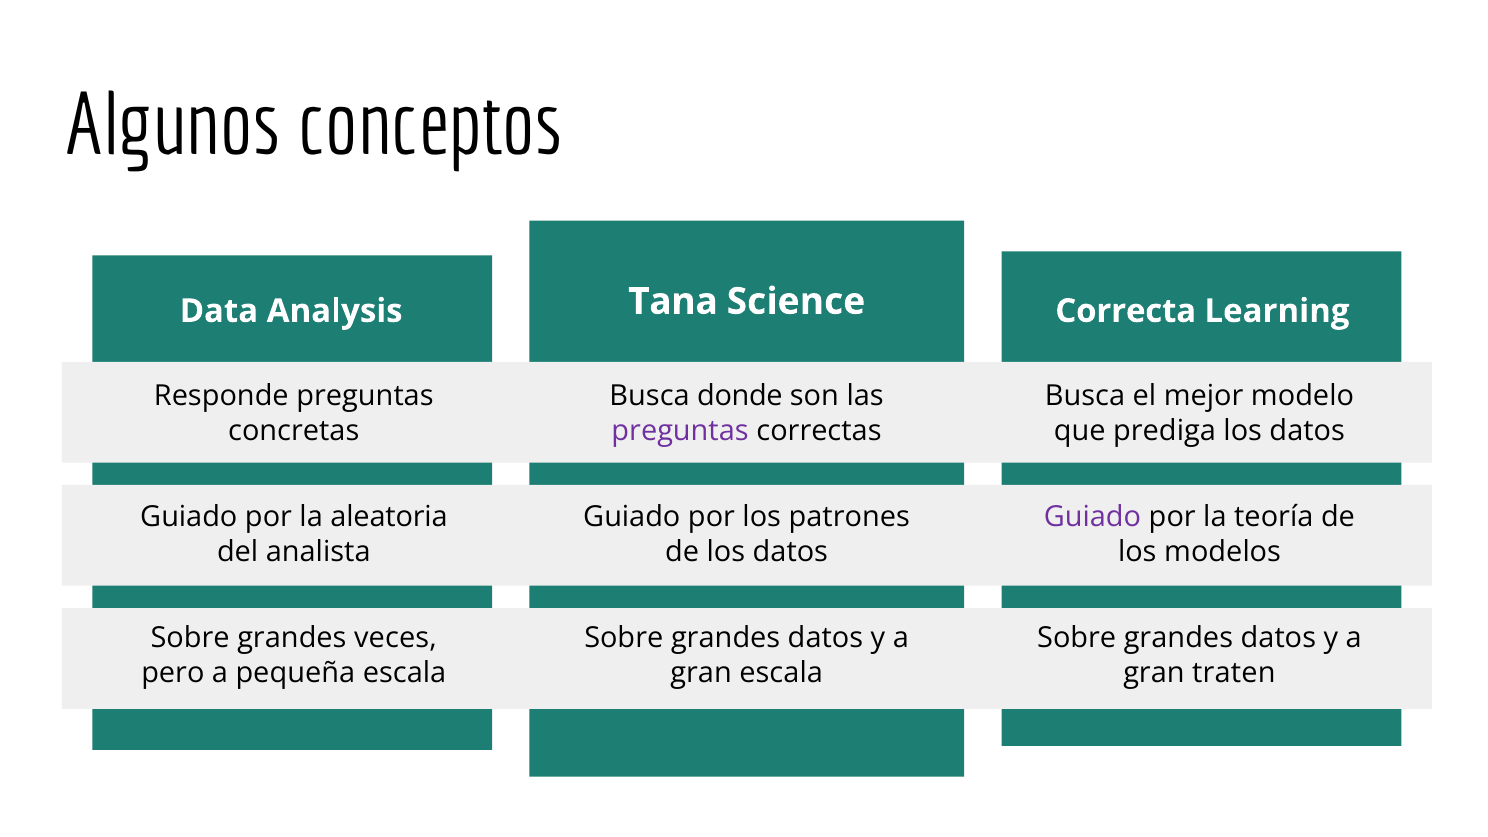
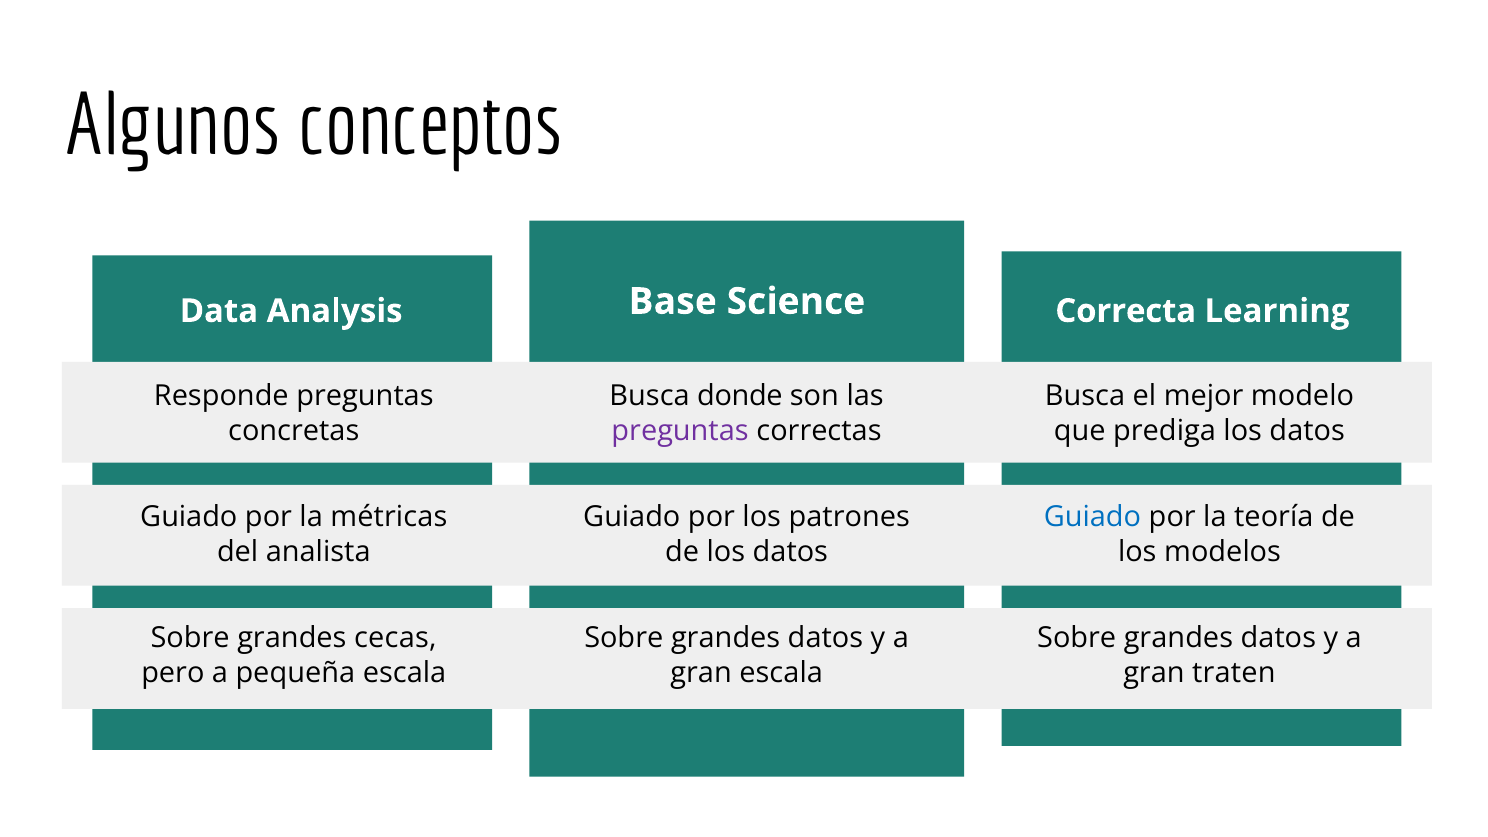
Tana: Tana -> Base
aleatoria: aleatoria -> métricas
Guiado at (1092, 517) colour: purple -> blue
veces: veces -> cecas
